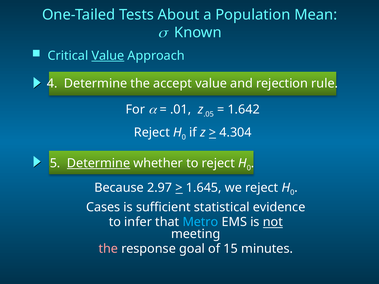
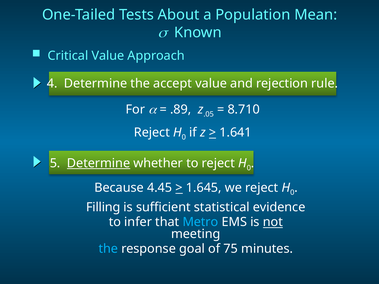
Value at (108, 56) underline: present -> none
.01: .01 -> .89
1.642: 1.642 -> 8.710
4.304: 4.304 -> 1.641
2.97: 2.97 -> 4.45
Cases: Cases -> Filling
the at (108, 249) colour: pink -> light blue
15: 15 -> 75
